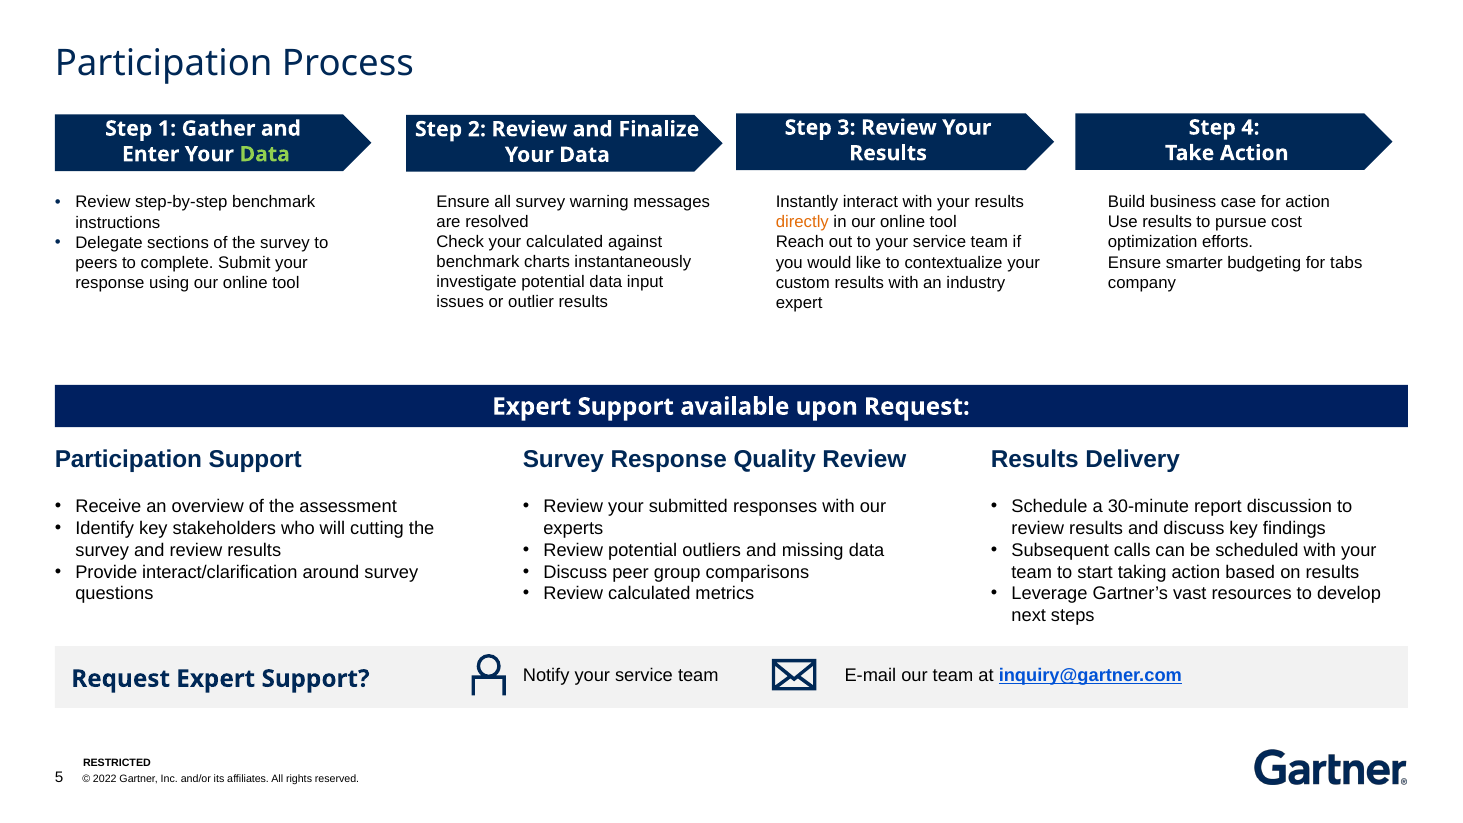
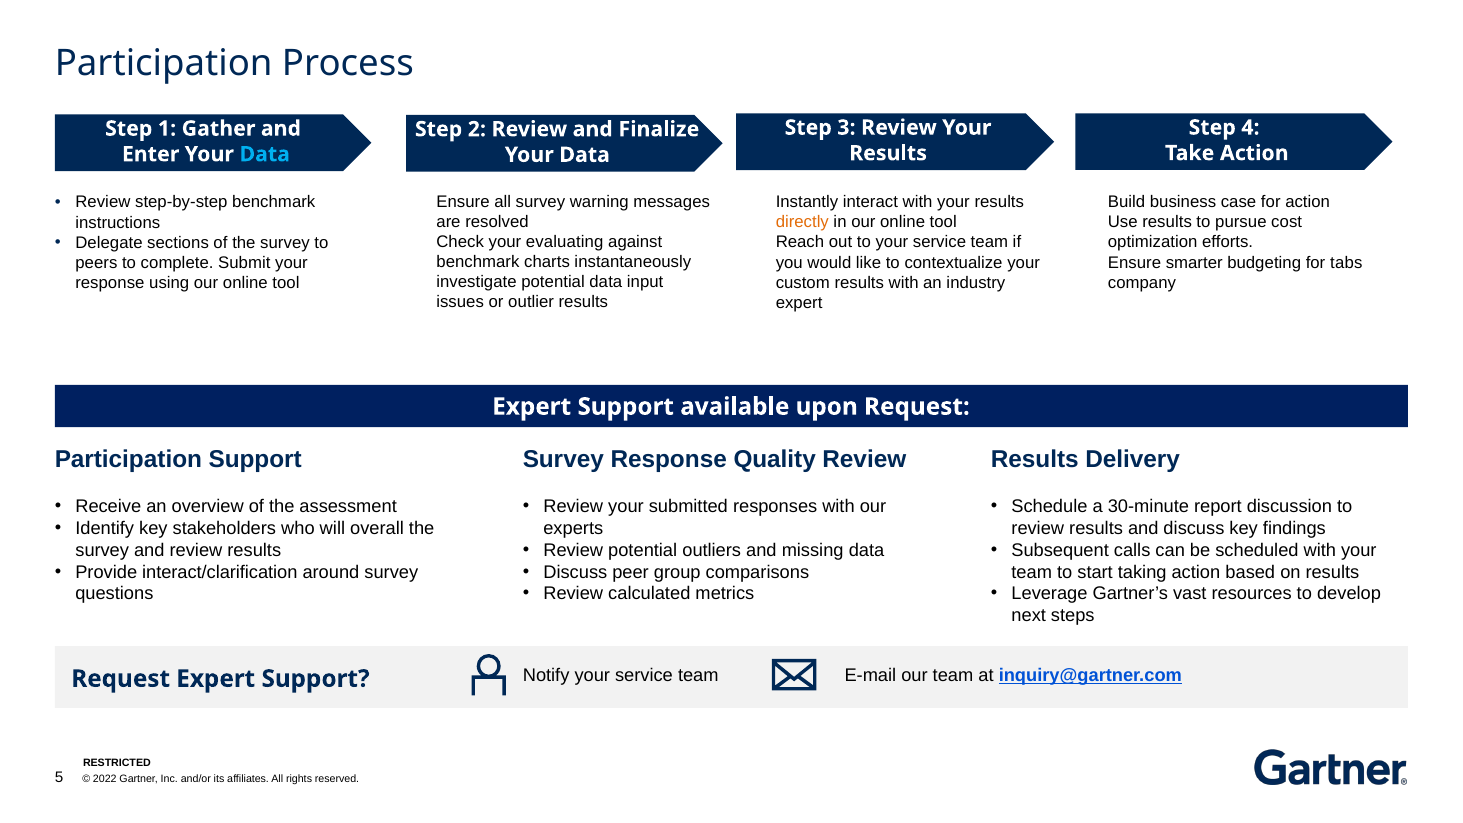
Data at (265, 154) colour: light green -> light blue
your calculated: calculated -> evaluating
cutting: cutting -> overall
